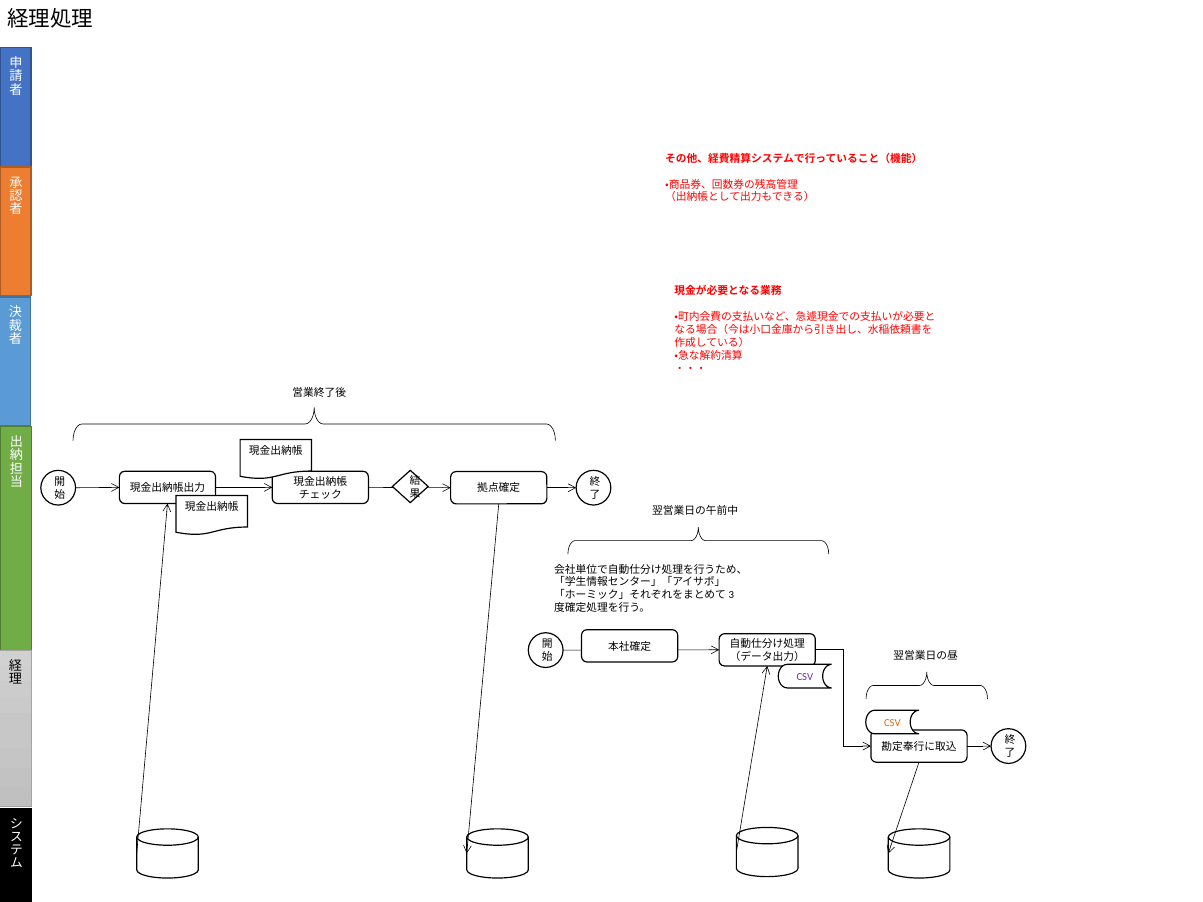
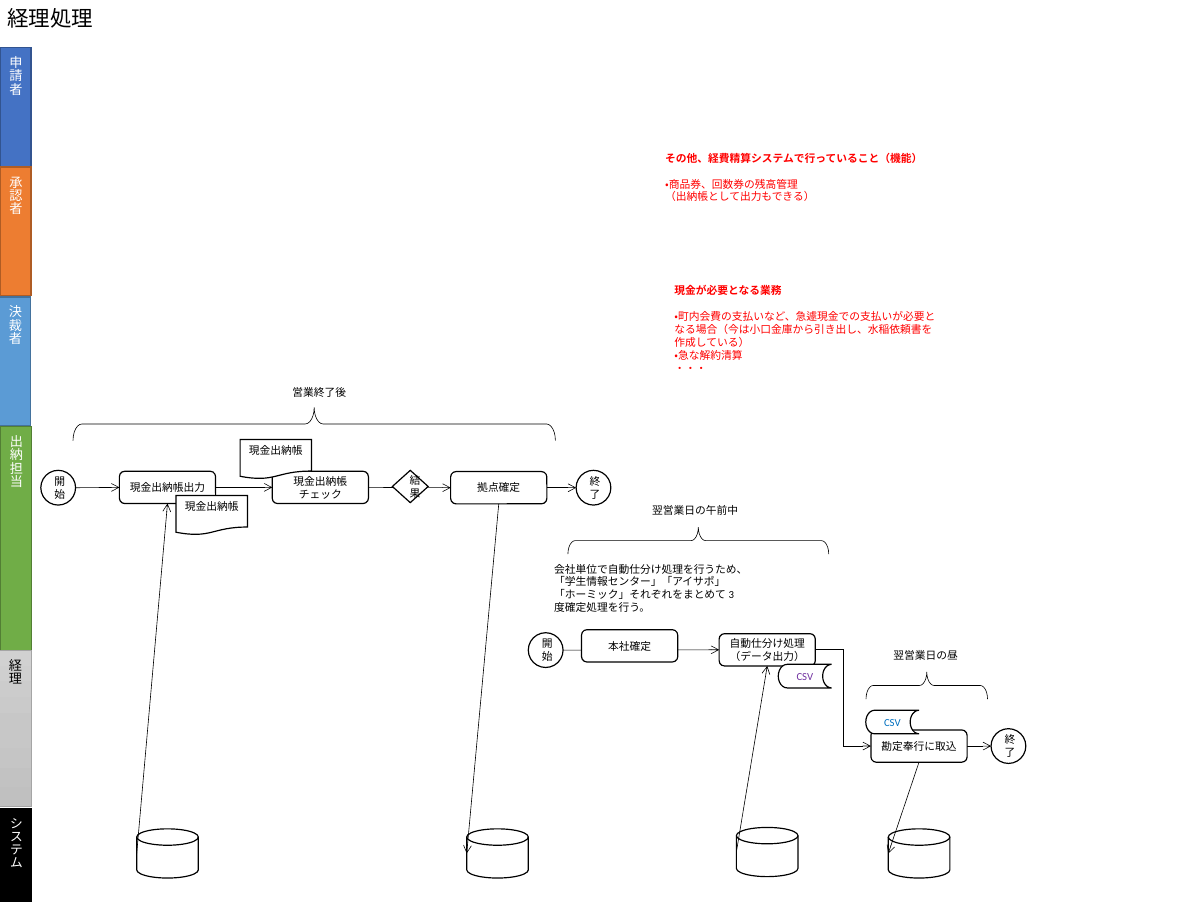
CSV at (892, 723) colour: orange -> blue
